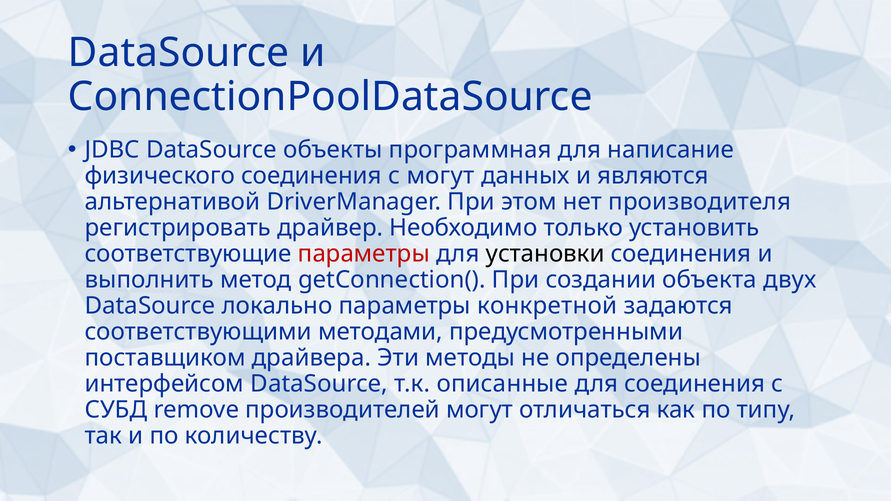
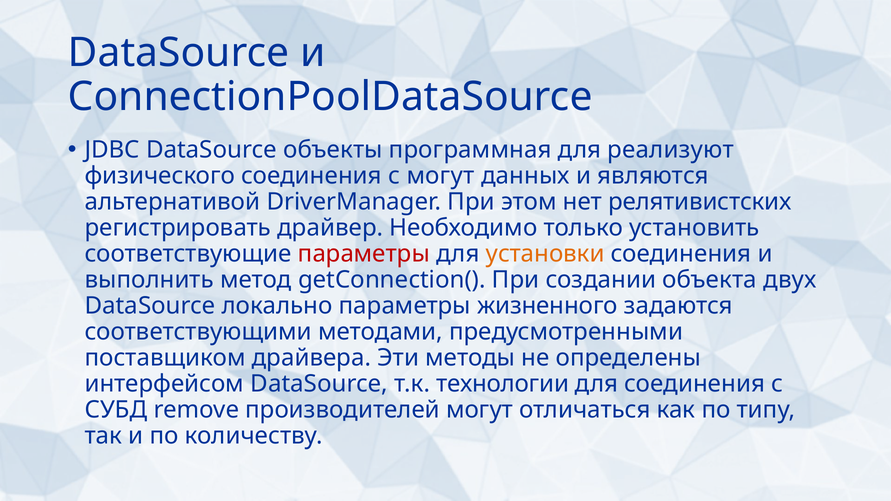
написание: написание -> реализуют
производителя: производителя -> релятивистских
установки colour: black -> orange
конкретной: конкретной -> жизненного
описанные: описанные -> технологии
